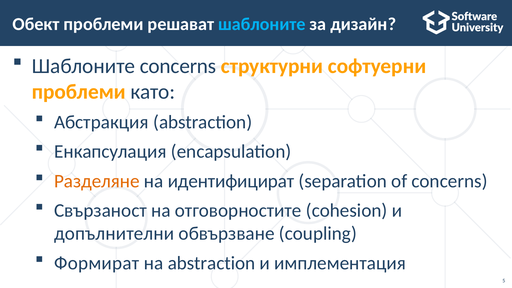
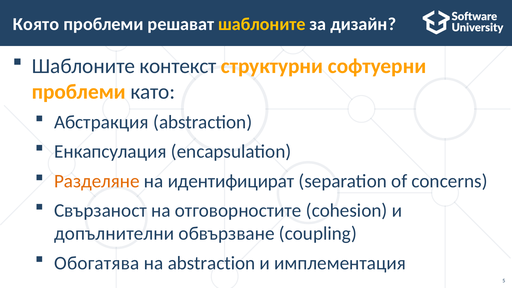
Обект: Обект -> Която
шаблоните at (262, 24) colour: light blue -> yellow
Шаблоните concerns: concerns -> контекст
Формират: Формират -> Обогатява
